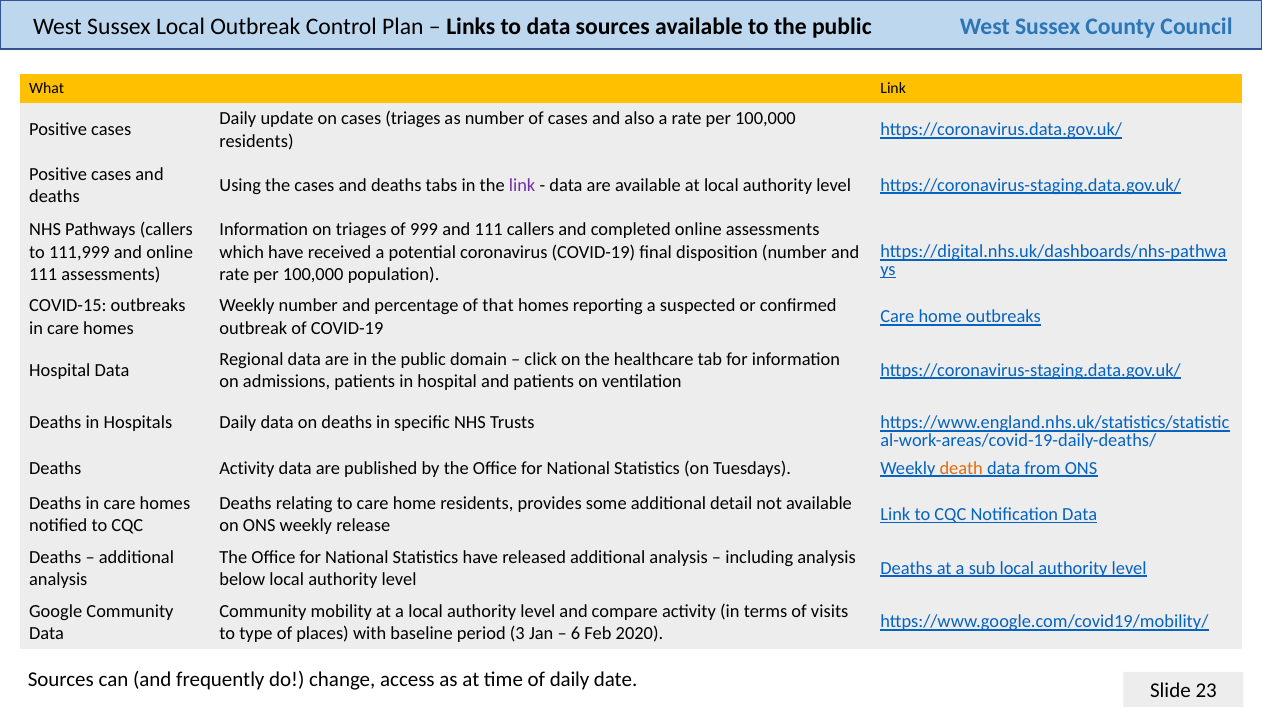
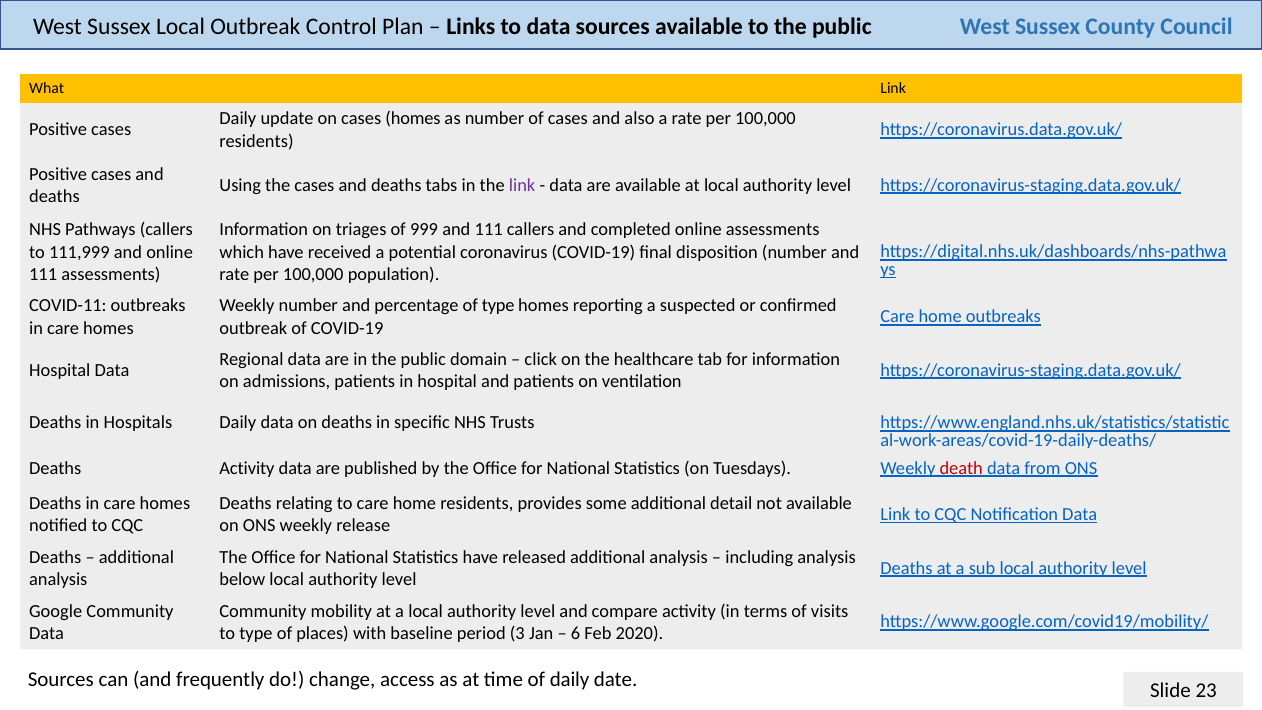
cases triages: triages -> homes
COVID-15: COVID-15 -> COVID-11
of that: that -> type
death colour: orange -> red
